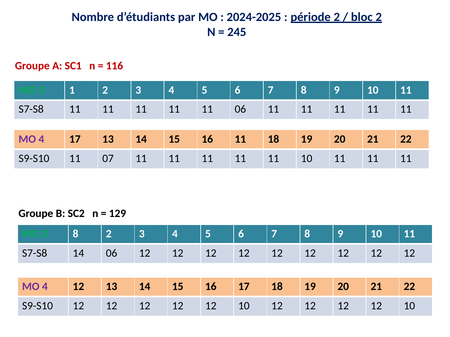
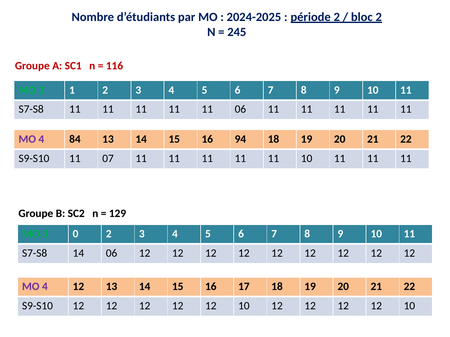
4 17: 17 -> 84
16 11: 11 -> 94
3 8: 8 -> 0
